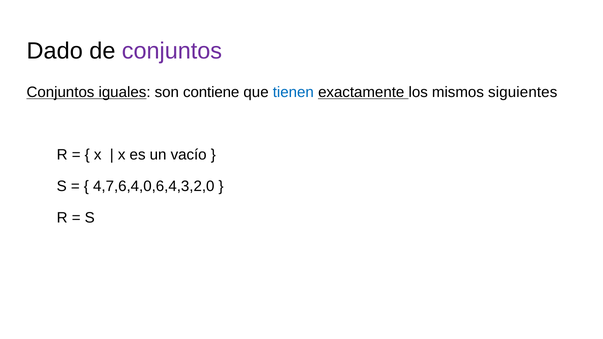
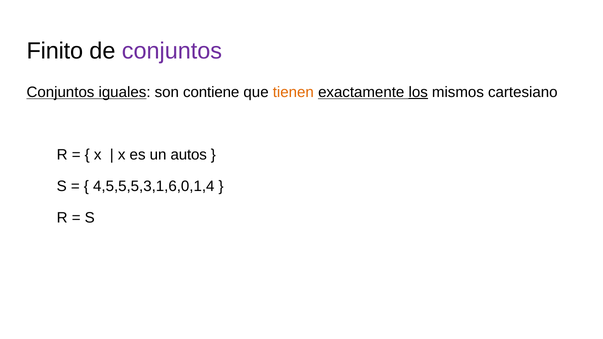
Dado: Dado -> Finito
tienen colour: blue -> orange
los underline: none -> present
siguientes: siguientes -> cartesiano
vacío: vacío -> autos
4,7,6,4,0,6,4,3,2,0: 4,7,6,4,0,6,4,3,2,0 -> 4,5,5,5,3,1,6,0,1,4
